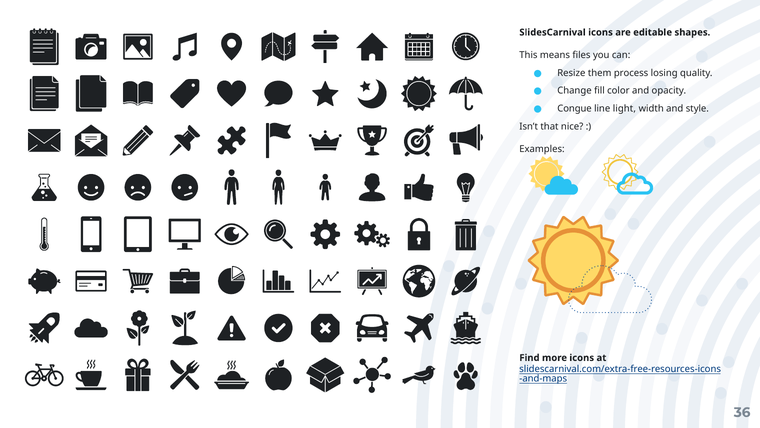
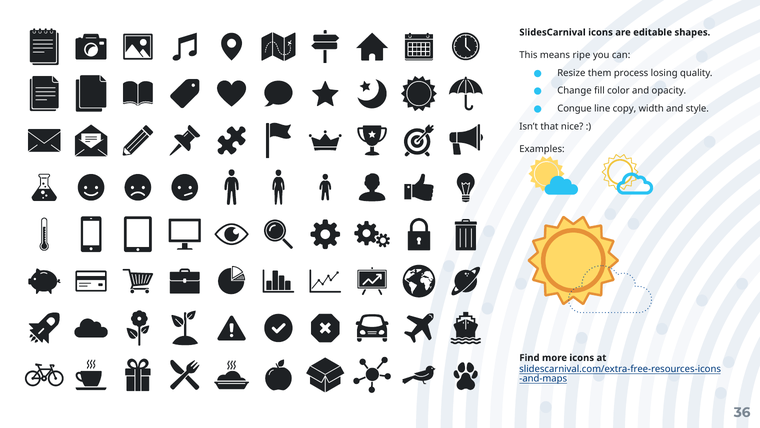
files: files -> ripe
light: light -> copy
